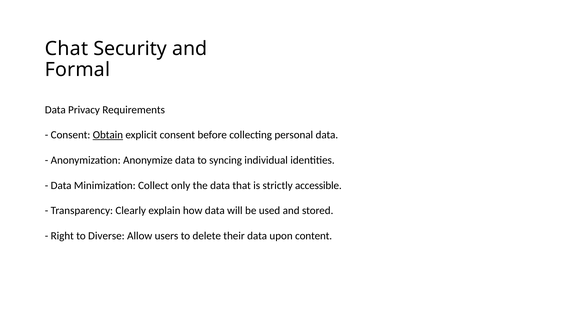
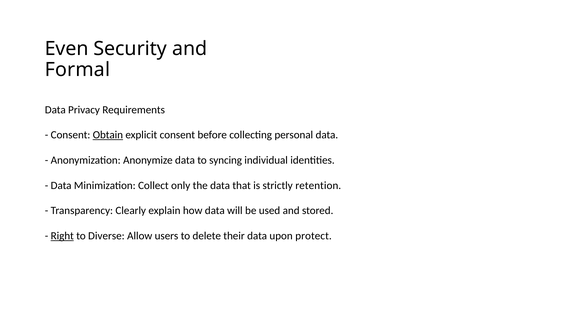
Chat: Chat -> Even
accessible: accessible -> retention
Right underline: none -> present
content: content -> protect
